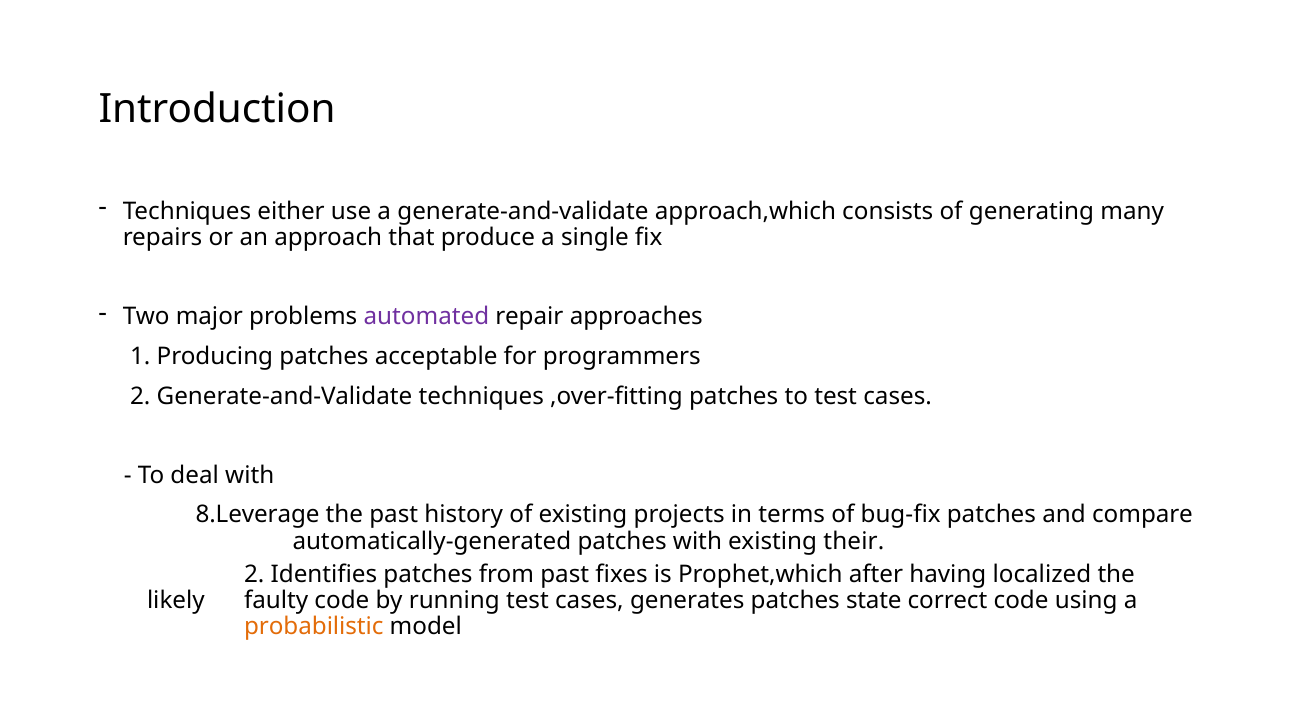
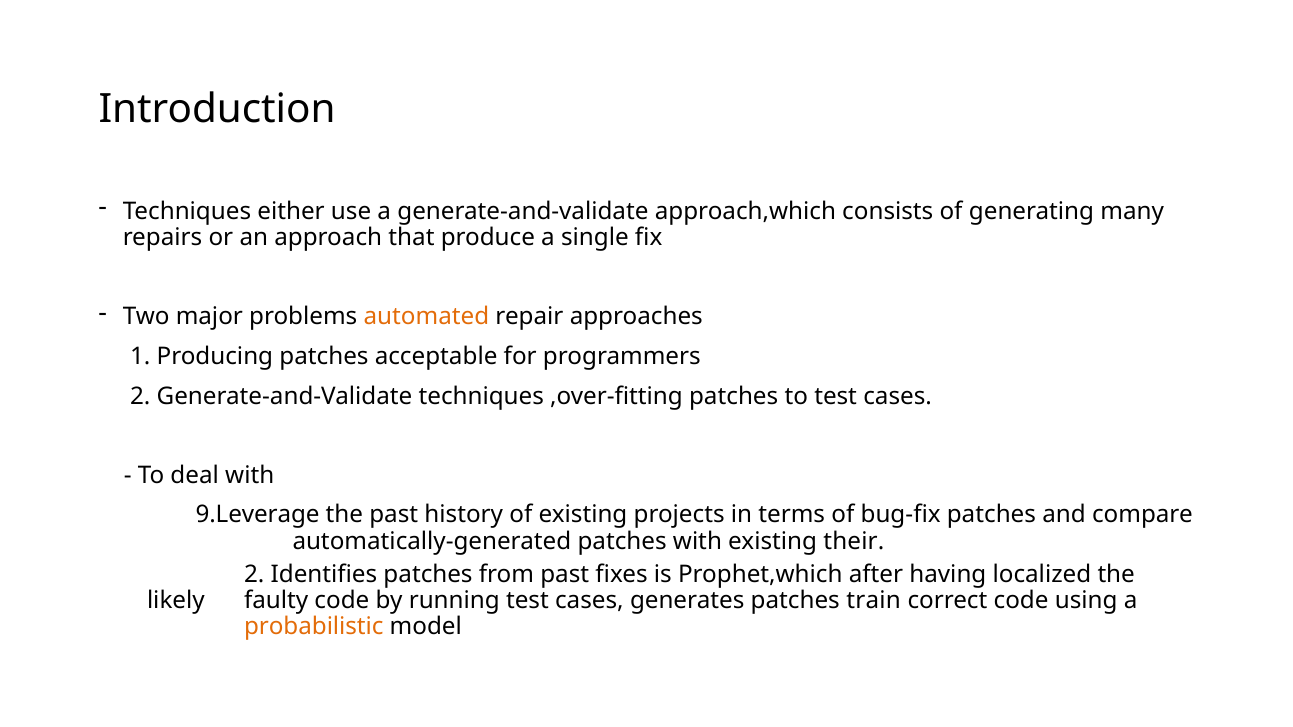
automated colour: purple -> orange
8.Leverage: 8.Leverage -> 9.Leverage
state: state -> train
